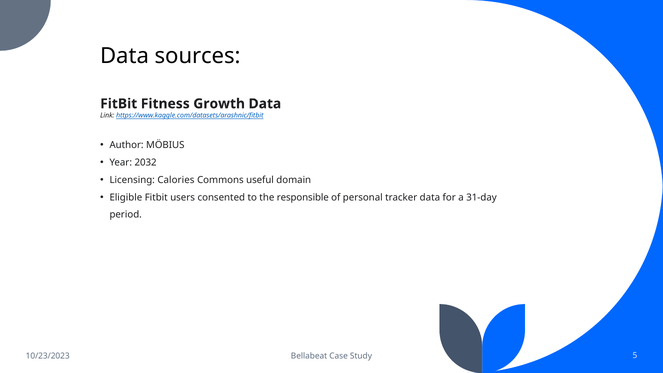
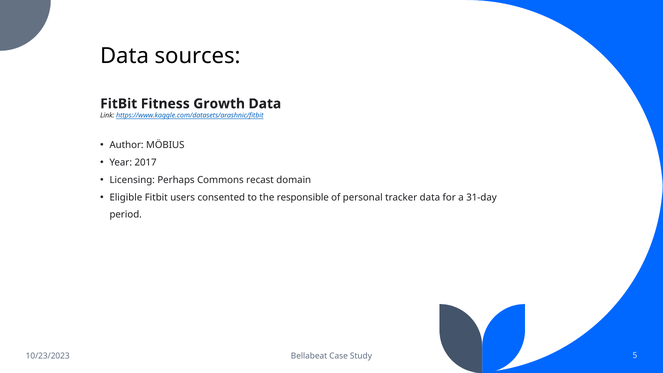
2032: 2032 -> 2017
Calories: Calories -> Perhaps
useful: useful -> recast
